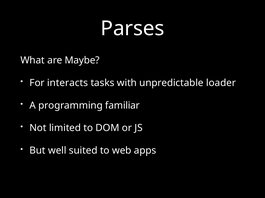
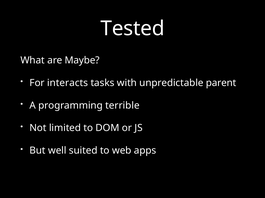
Parses: Parses -> Tested
loader: loader -> parent
familiar: familiar -> terrible
